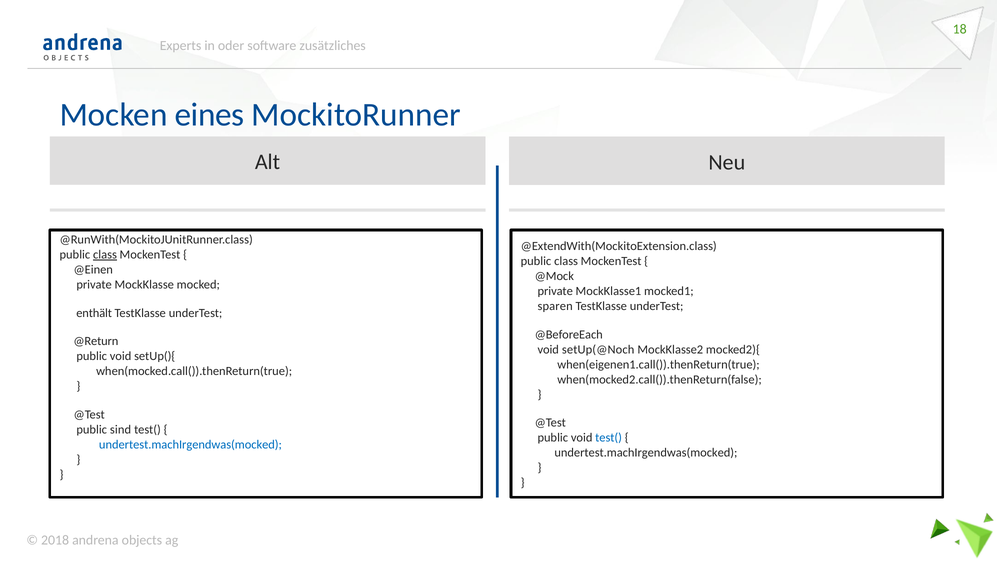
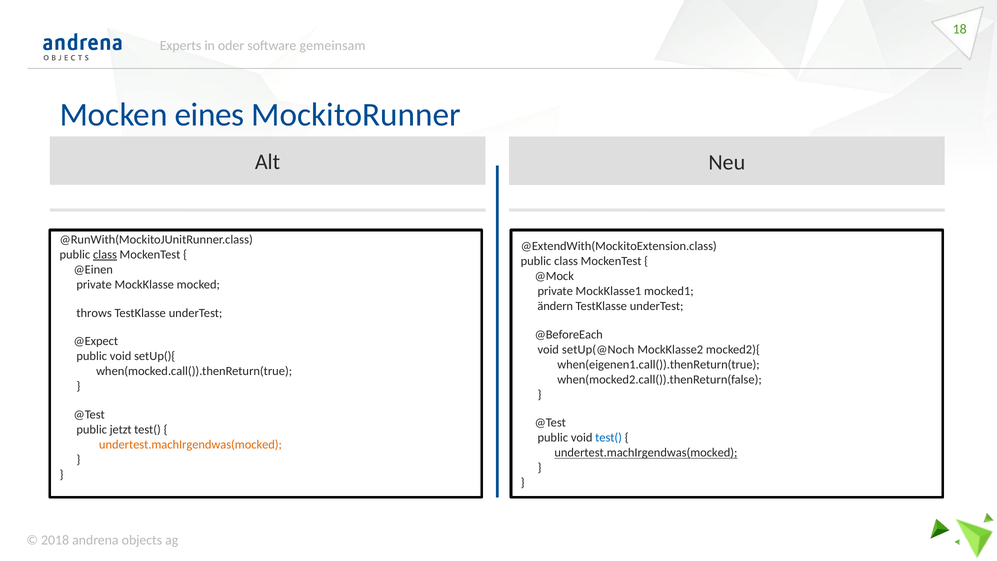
zusätzliches: zusätzliches -> gemeinsam
sparen: sparen -> ändern
enthält: enthält -> throws
@Return: @Return -> @Expect
sind: sind -> jetzt
undertest.machIrgendwas(mocked at (190, 444) colour: blue -> orange
undertest.machIrgendwas(mocked at (646, 453) underline: none -> present
